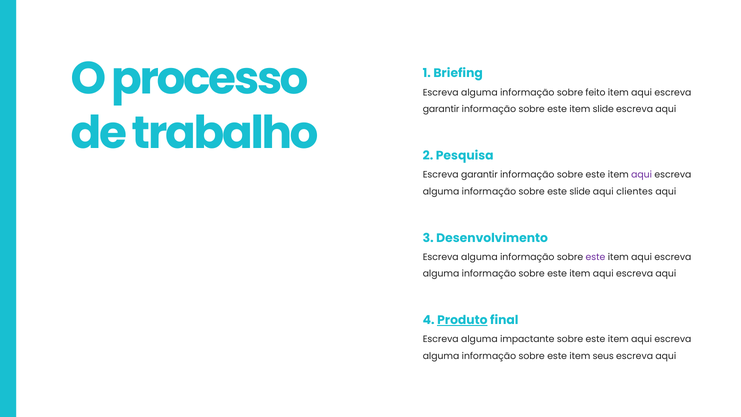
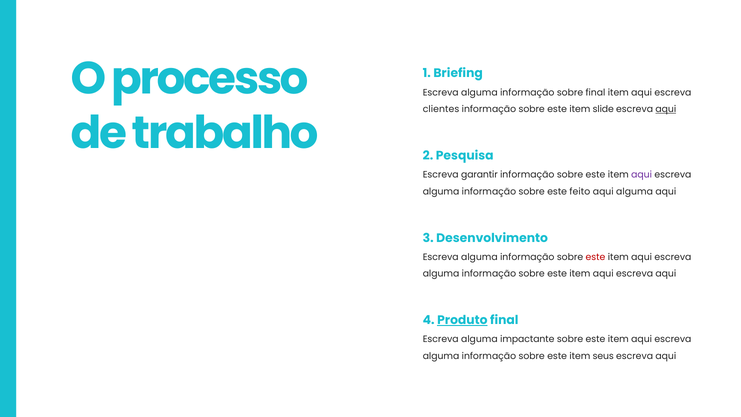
sobre feito: feito -> final
garantir at (441, 109): garantir -> clientes
aqui at (666, 109) underline: none -> present
este slide: slide -> feito
aqui clientes: clientes -> alguma
este at (595, 257) colour: purple -> red
